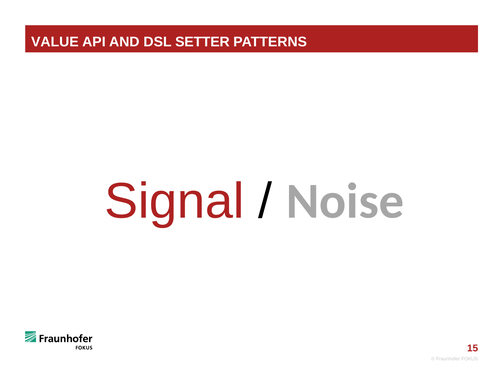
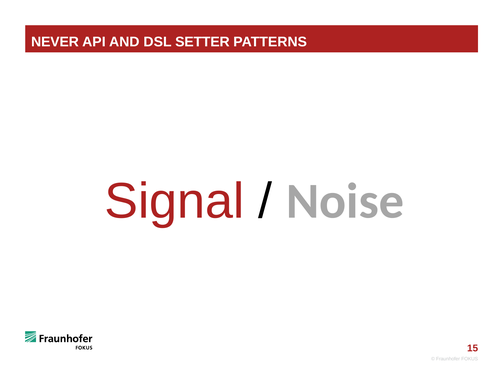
VALUE: VALUE -> NEVER
